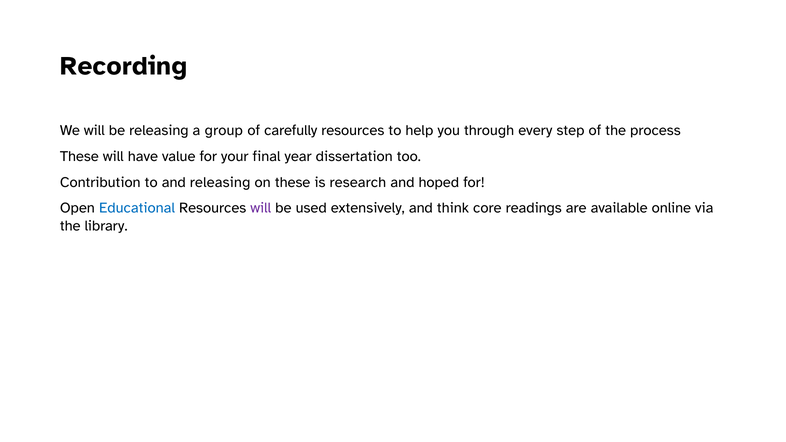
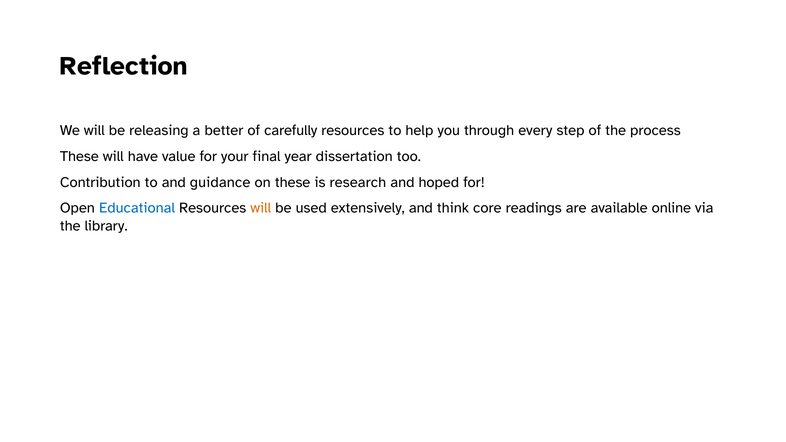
Recording: Recording -> Reflection
group: group -> better
and releasing: releasing -> guidance
will at (261, 208) colour: purple -> orange
